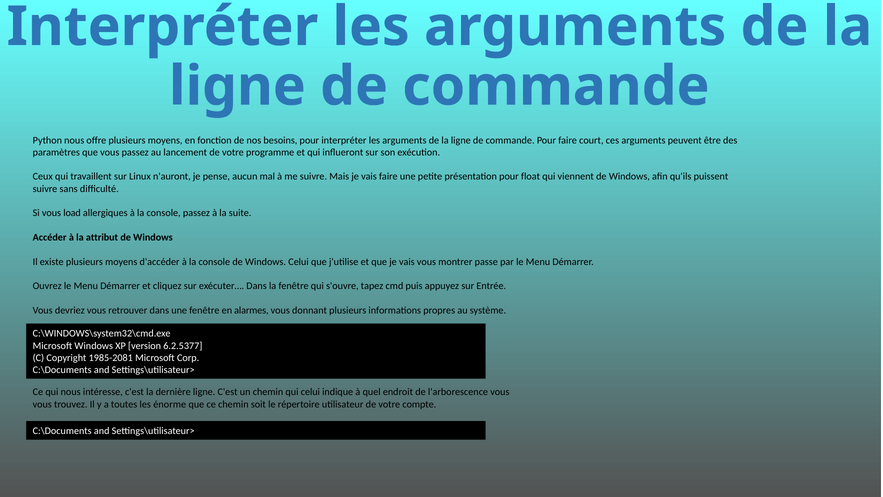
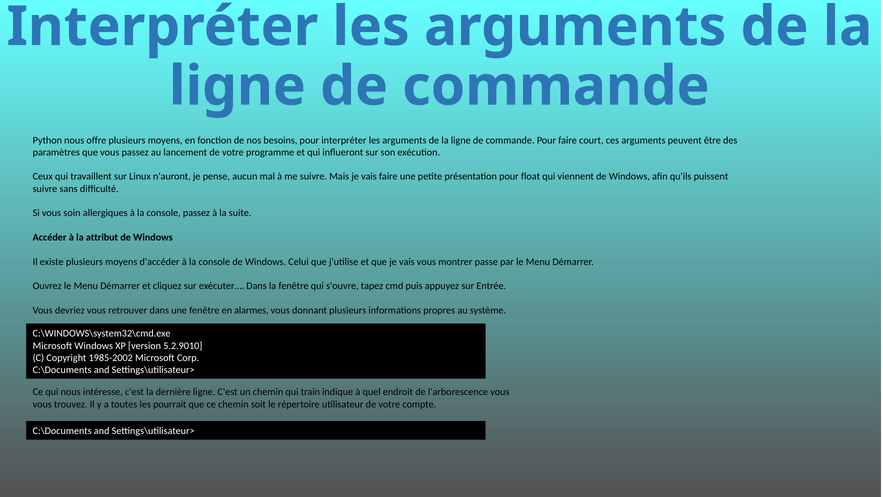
load: load -> soin
6.2.5377: 6.2.5377 -> 5.2.9010
1985-2081: 1985-2081 -> 1985-2002
qui celui: celui -> train
énorme: énorme -> pourrait
